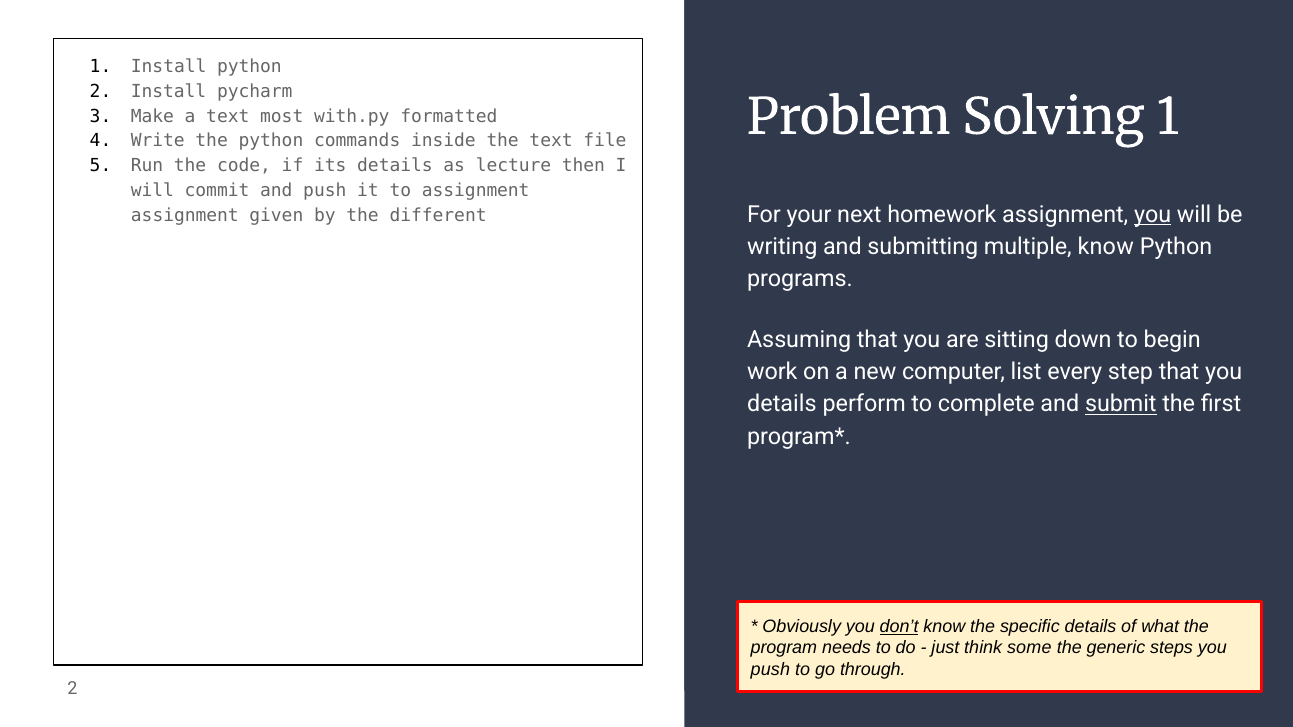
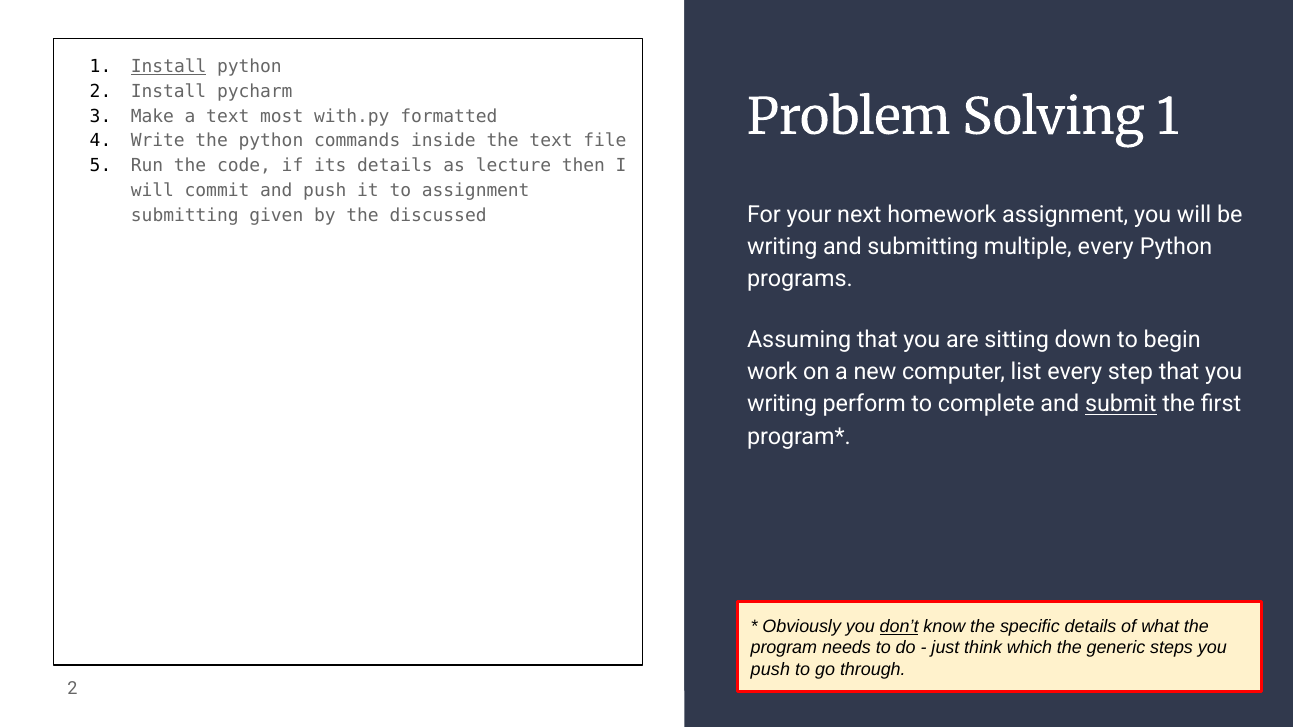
Install at (169, 67) underline: none -> present
you at (1153, 215) underline: present -> none
assignment at (185, 215): assignment -> submitting
different: different -> discussed
multiple know: know -> every
details at (782, 404): details -> writing
some: some -> which
